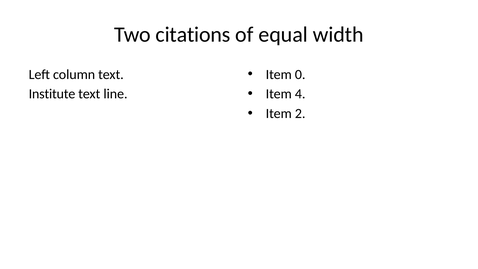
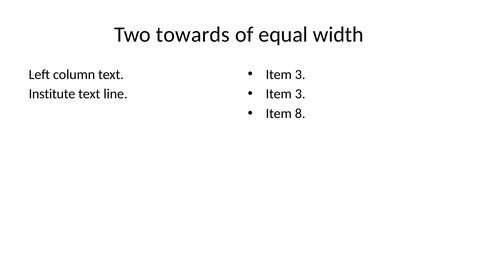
citations: citations -> towards
0 at (300, 74): 0 -> 3
4 at (300, 94): 4 -> 3
2: 2 -> 8
